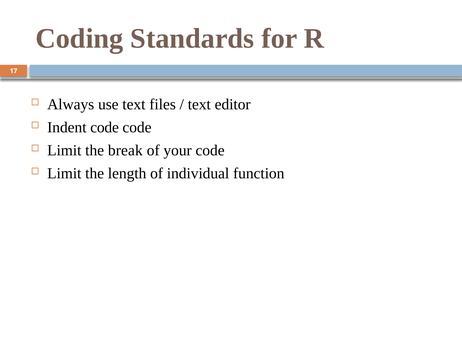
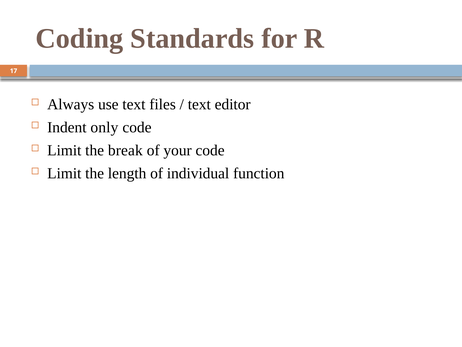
Indent code: code -> only
